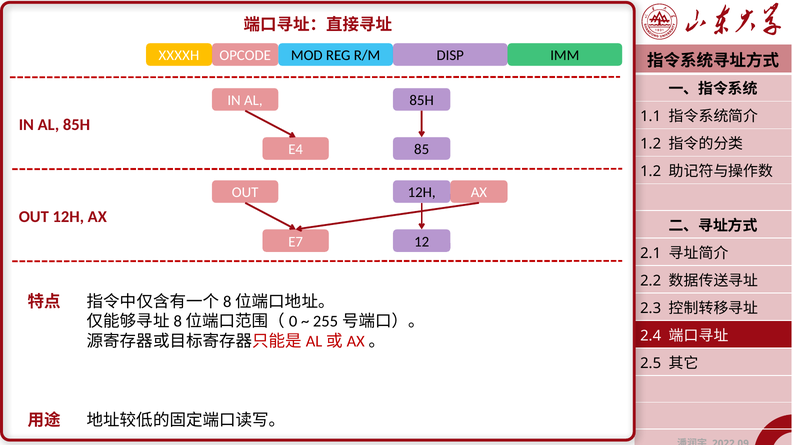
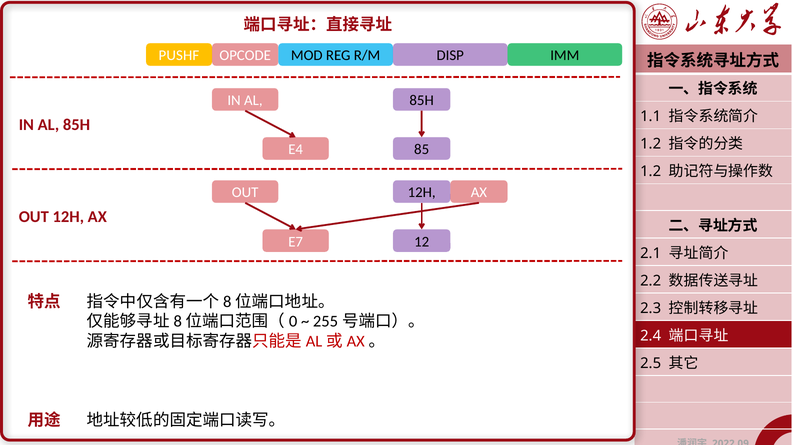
XXXXH: XXXXH -> PUSHF
